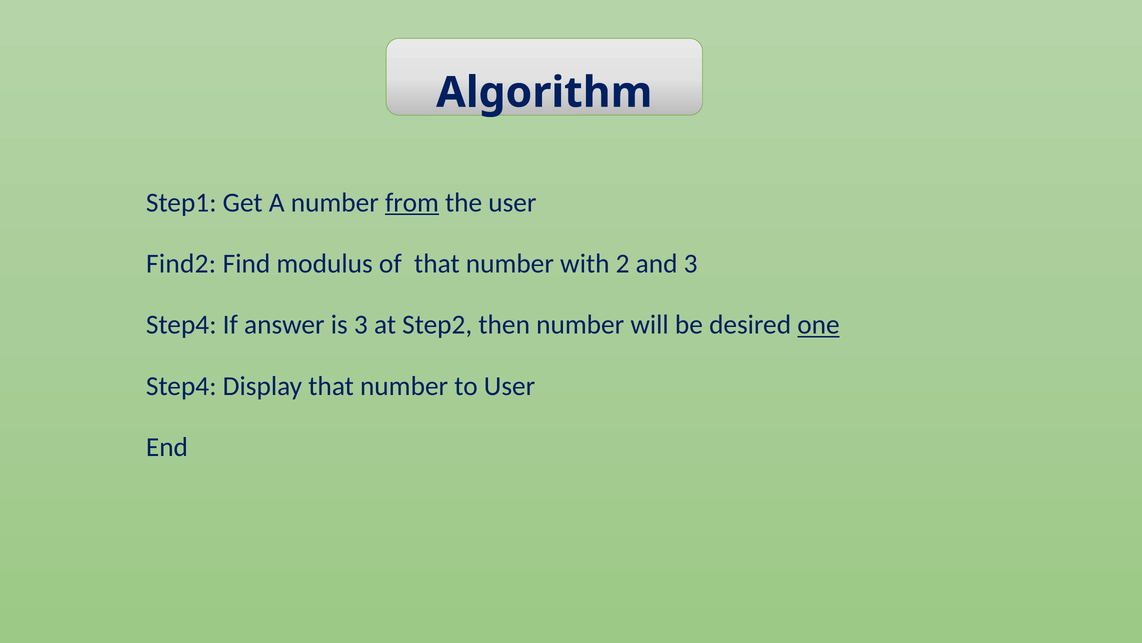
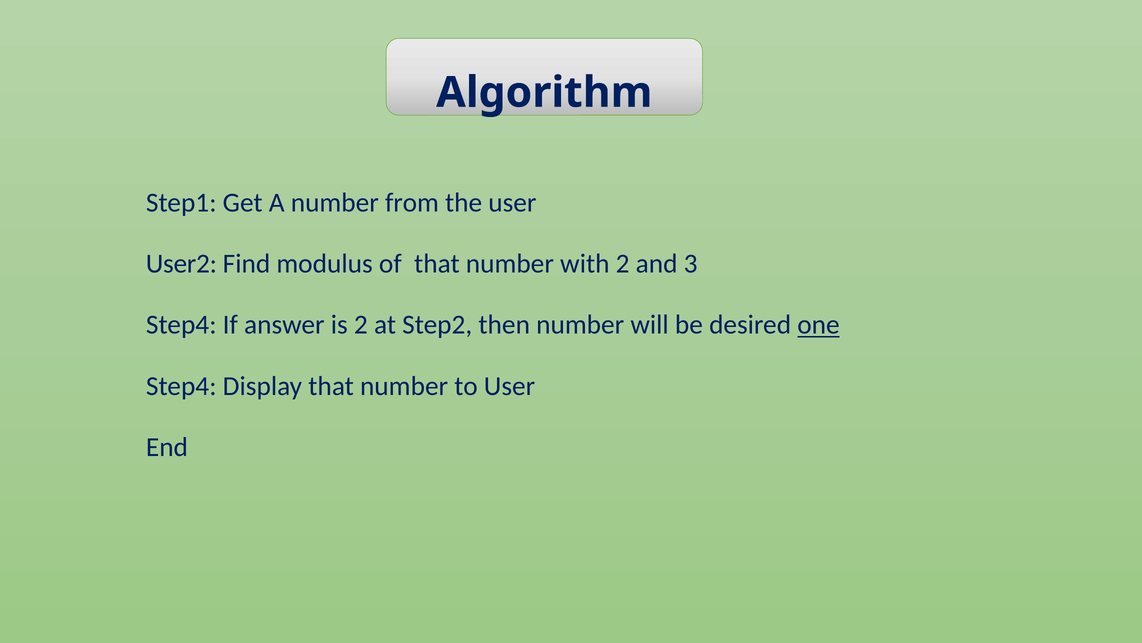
from underline: present -> none
Find2: Find2 -> User2
is 3: 3 -> 2
